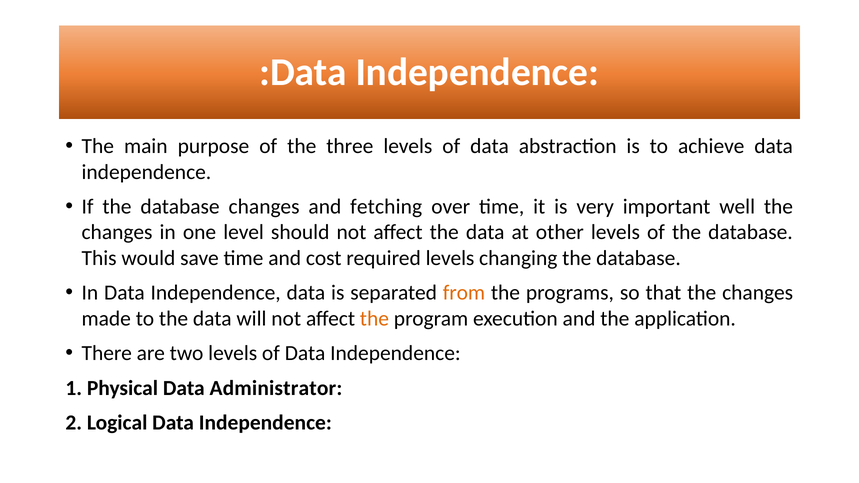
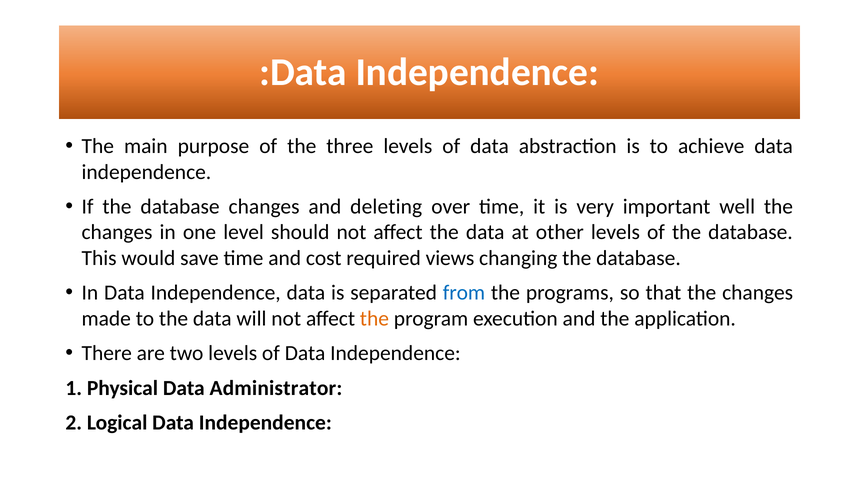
fetching: fetching -> deleting
required levels: levels -> views
from colour: orange -> blue
